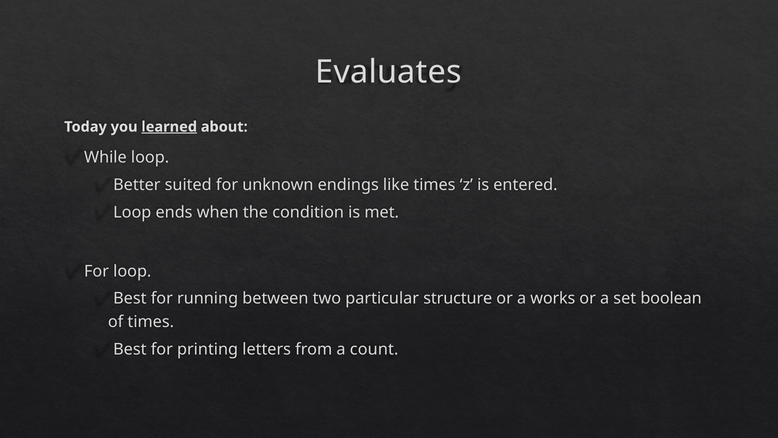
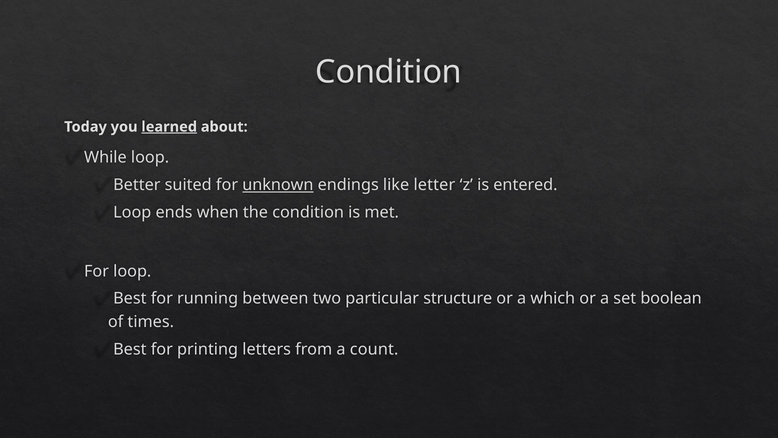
Evaluates at (389, 72): Evaluates -> Condition
unknown underline: none -> present
like times: times -> letter
works: works -> which
